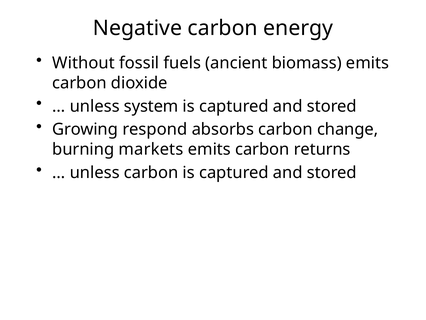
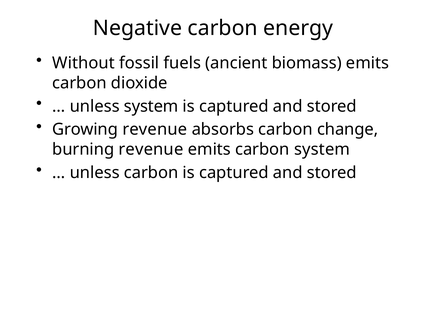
Growing respond: respond -> revenue
burning markets: markets -> revenue
carbon returns: returns -> system
